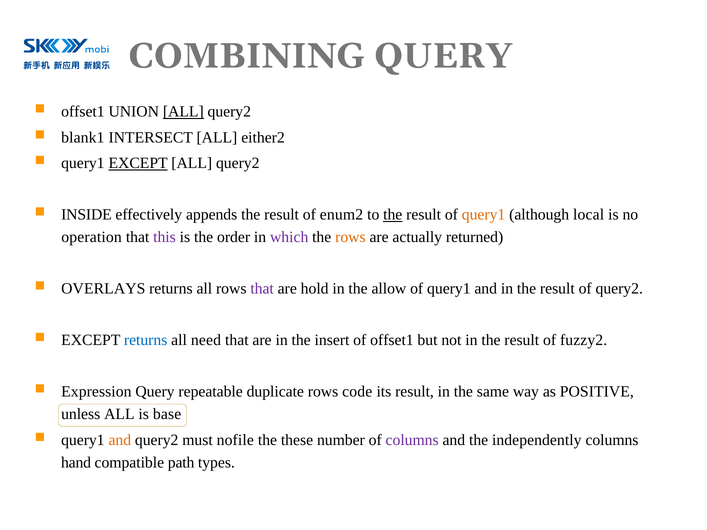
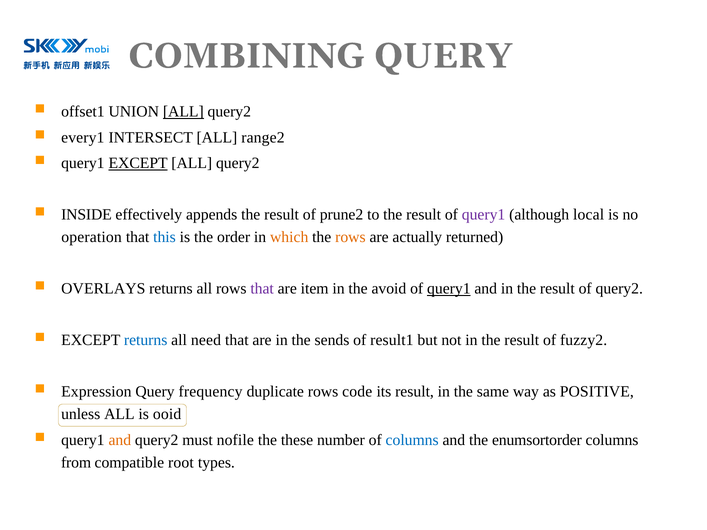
blank1: blank1 -> every1
either2: either2 -> range2
enum2: enum2 -> prune2
the at (393, 215) underline: present -> none
query1 at (484, 215) colour: orange -> purple
this colour: purple -> blue
which colour: purple -> orange
hold: hold -> item
allow: allow -> avoid
query1 at (449, 289) underline: none -> present
insert: insert -> sends
of offset1: offset1 -> result1
repeatable: repeatable -> frequency
base: base -> ooid
columns at (412, 440) colour: purple -> blue
independently: independently -> enumsortorder
hand: hand -> from
path: path -> root
